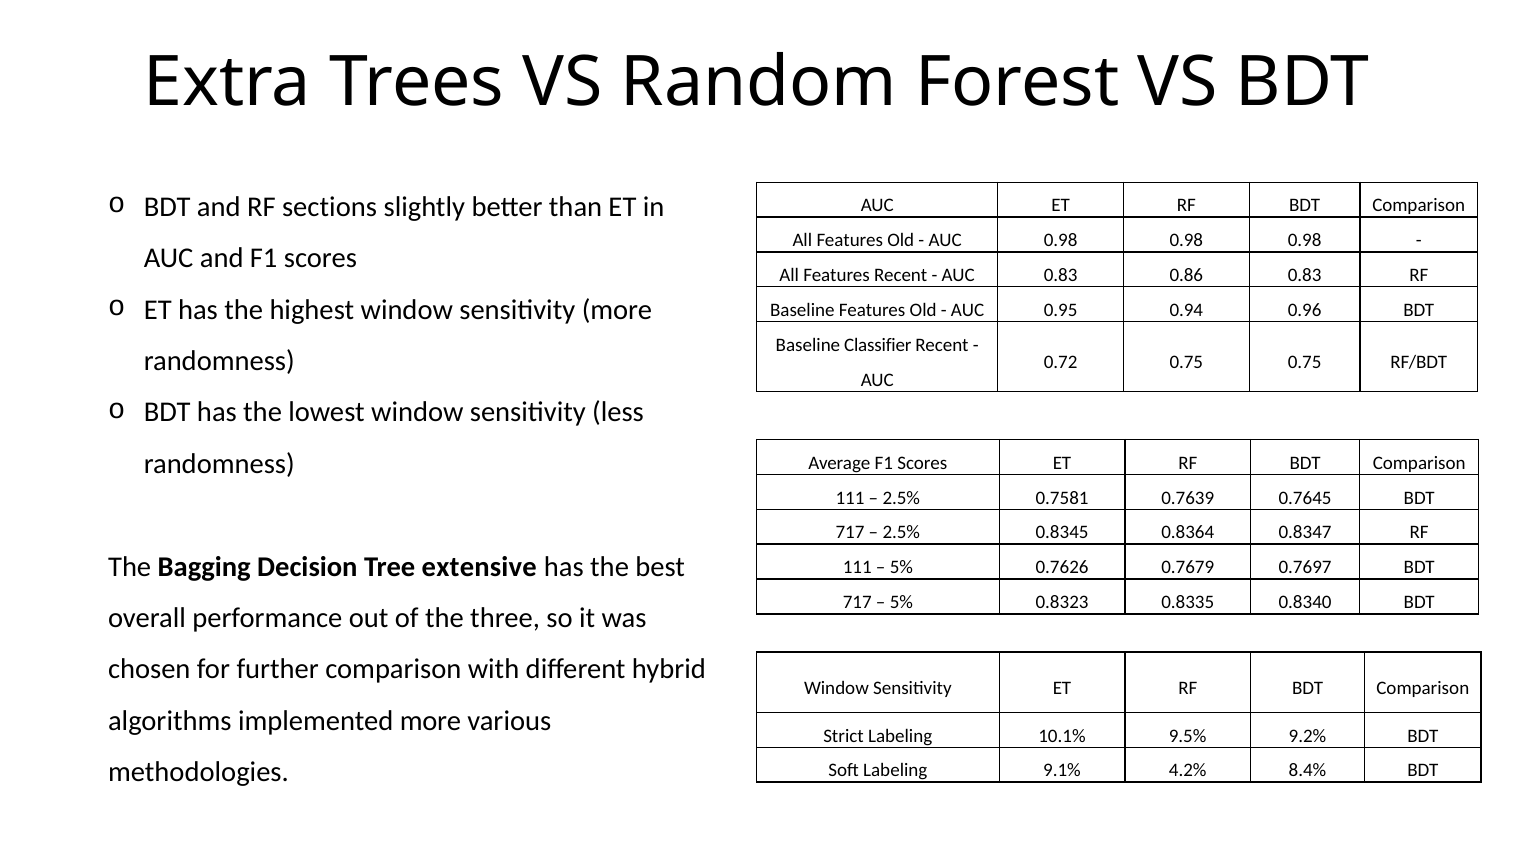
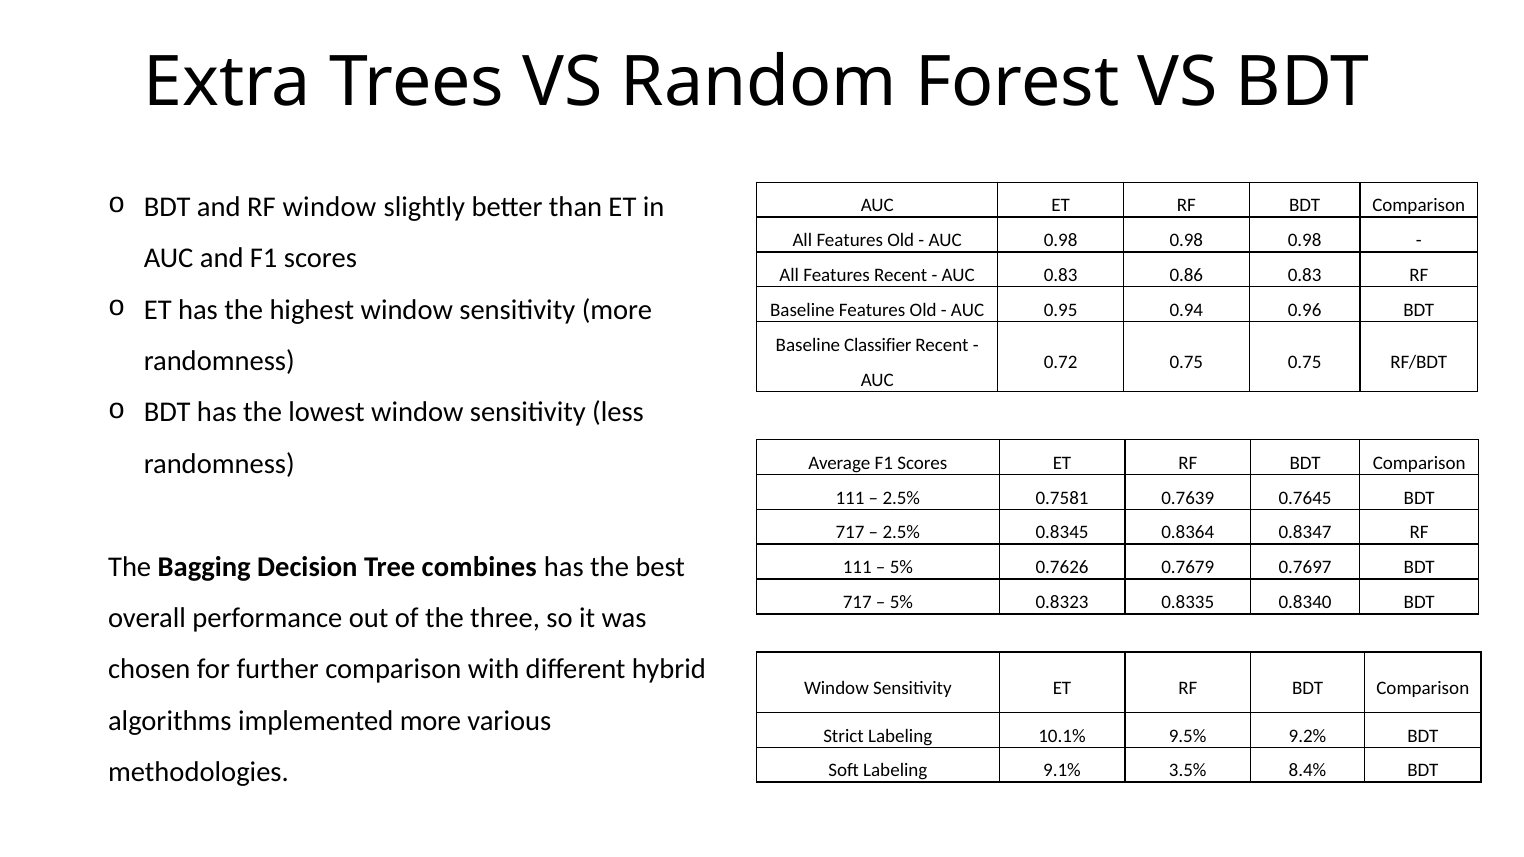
RF sections: sections -> window
extensive: extensive -> combines
4.2%: 4.2% -> 3.5%
